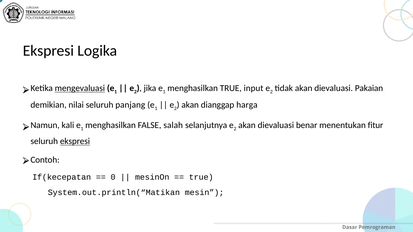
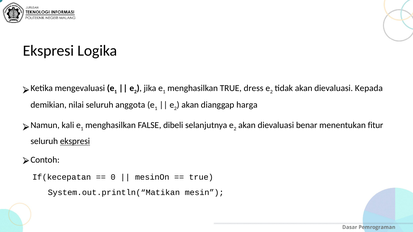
mengevaluasi underline: present -> none
input: input -> dress
Pakaian: Pakaian -> Kepada
panjang: panjang -> anggota
salah: salah -> dibeli
